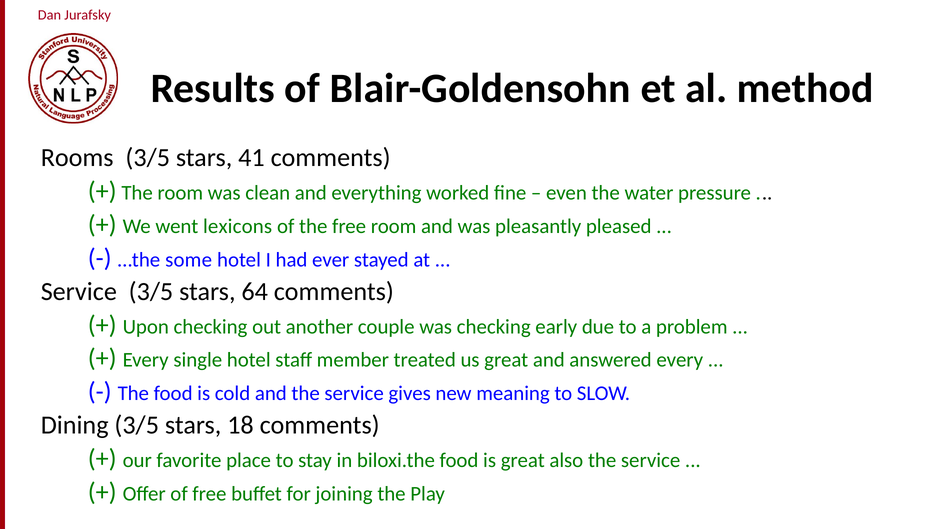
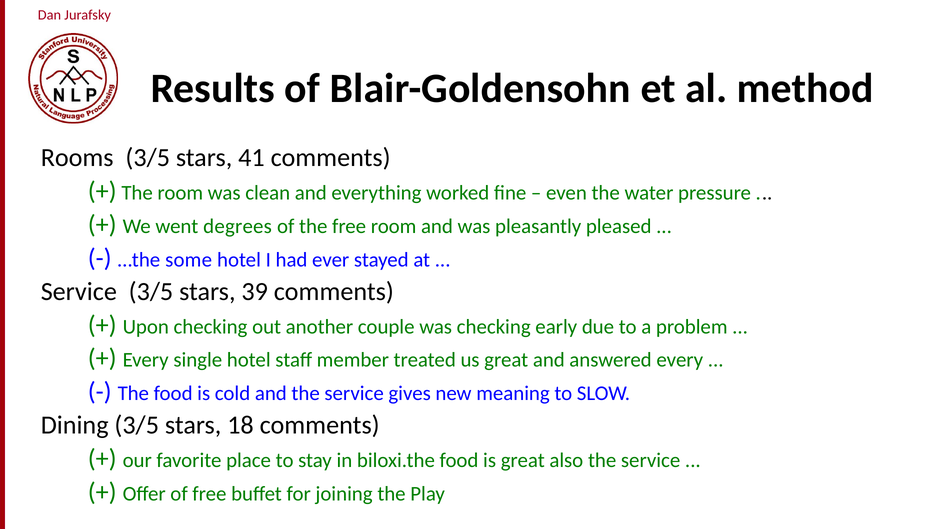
lexicons: lexicons -> degrees
64: 64 -> 39
